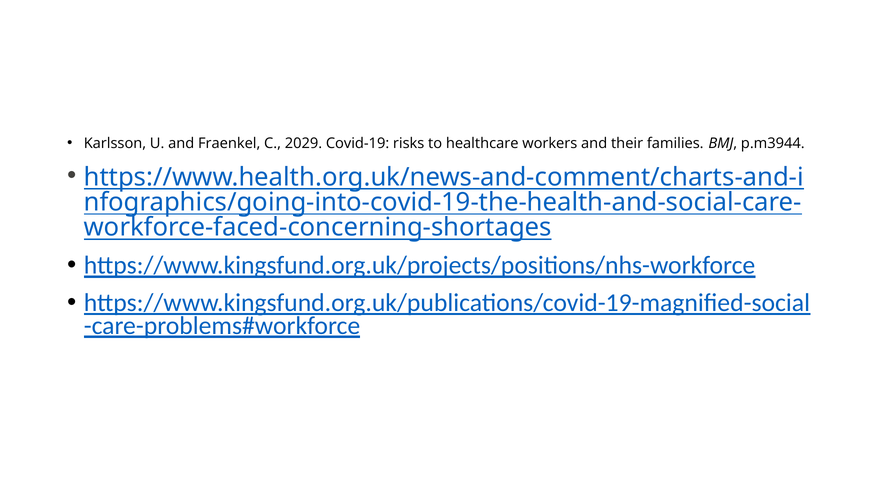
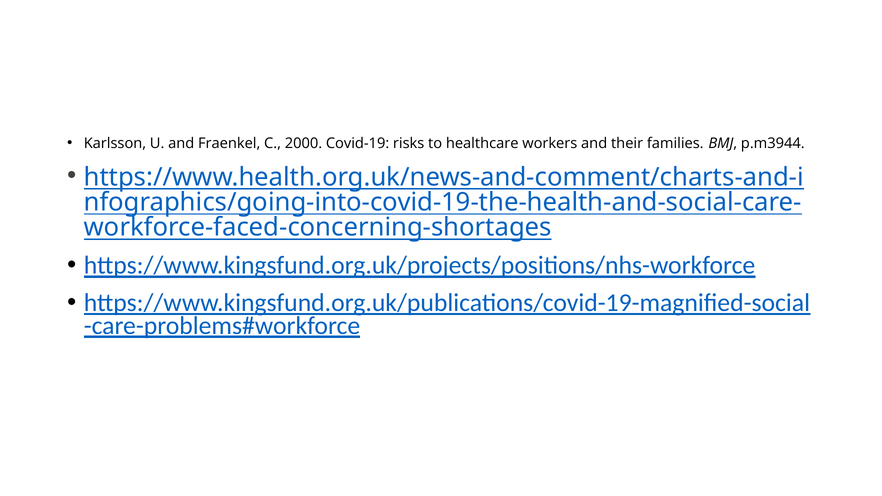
2029: 2029 -> 2000
